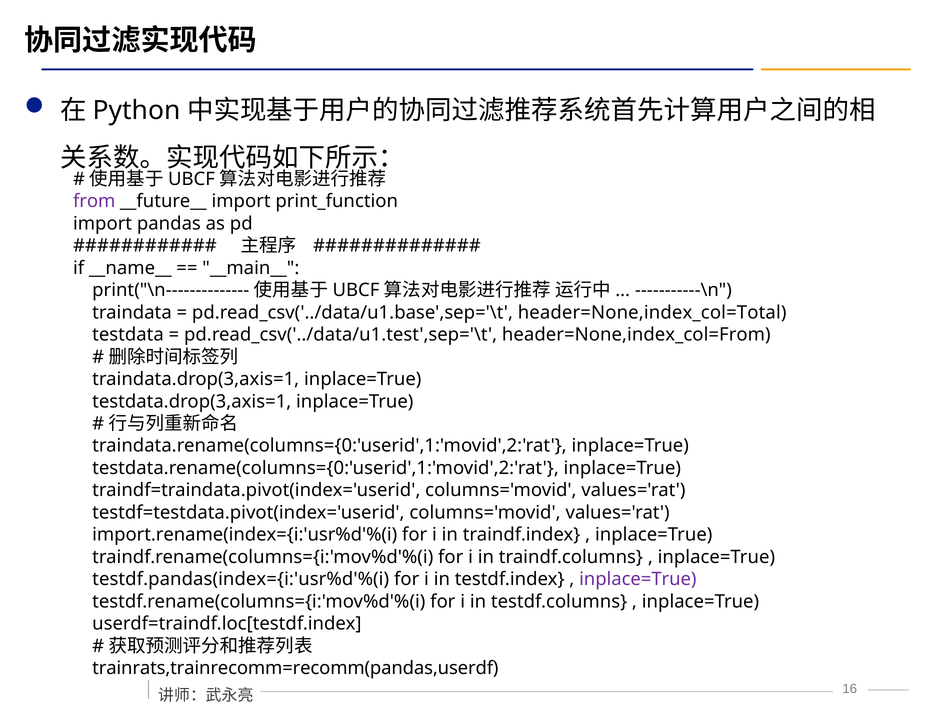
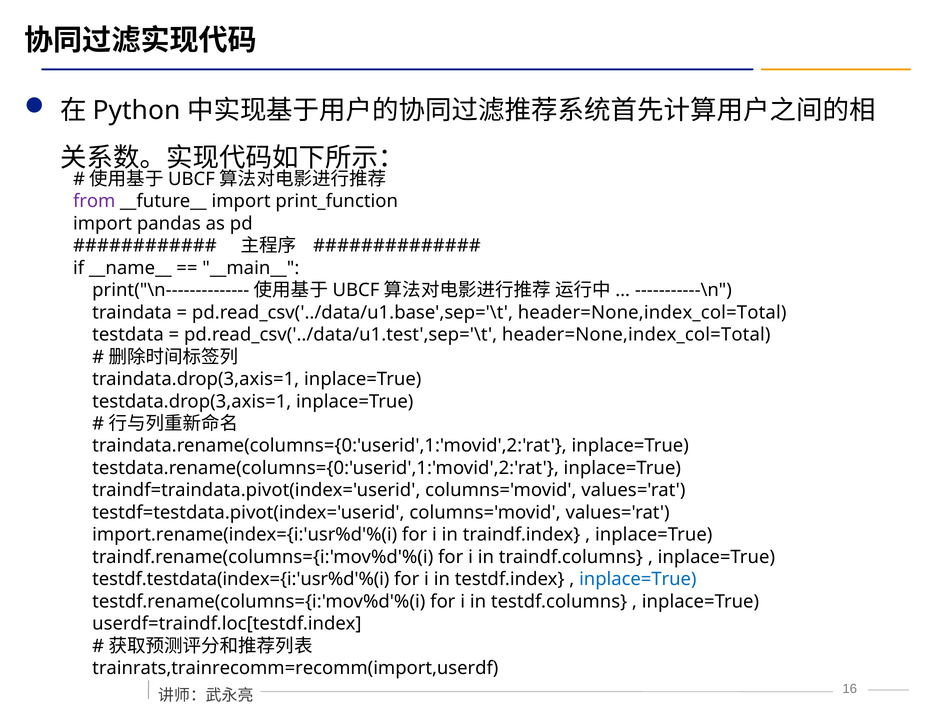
pd.read_csv('../data/u1.test',sep='\t header=None,index_col=From: header=None,index_col=From -> header=None,index_col=Total
testdf.pandas(index={i:'usr%d'%(i: testdf.pandas(index={i:'usr%d'%(i -> testdf.testdata(index={i:'usr%d'%(i
inplace=True at (638, 579) colour: purple -> blue
trainrats,trainrecomm=recomm(pandas,userdf: trainrats,trainrecomm=recomm(pandas,userdf -> trainrats,trainrecomm=recomm(import,userdf
